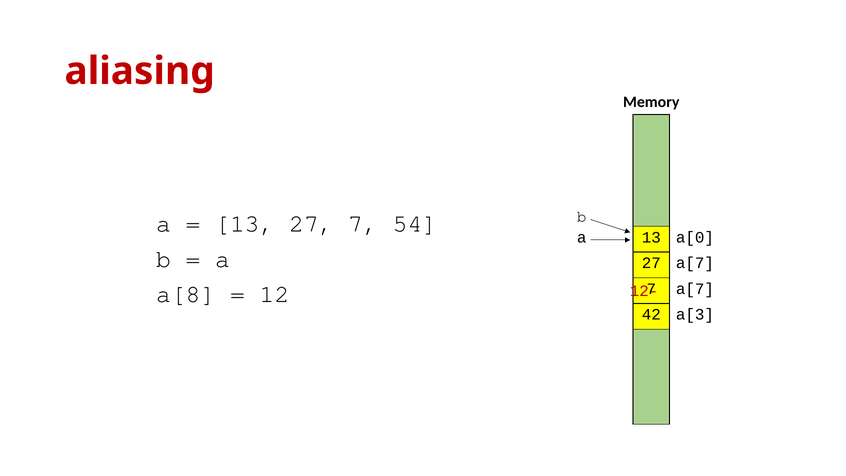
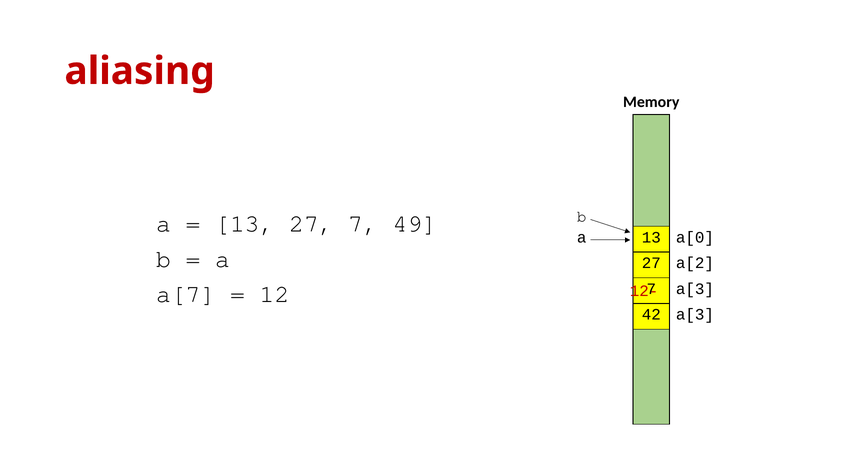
54: 54 -> 49
27 a[7: a[7 -> a[2
a[7 at (695, 289): a[7 -> a[3
a[8: a[8 -> a[7
